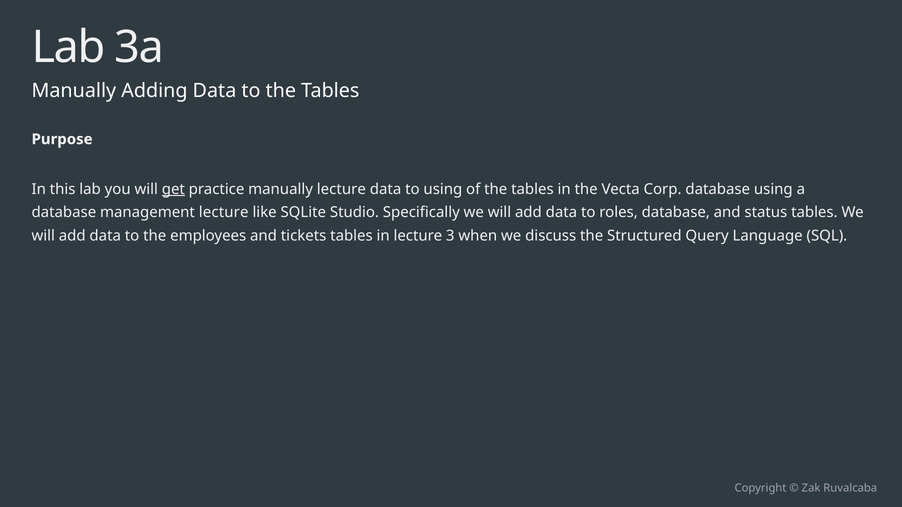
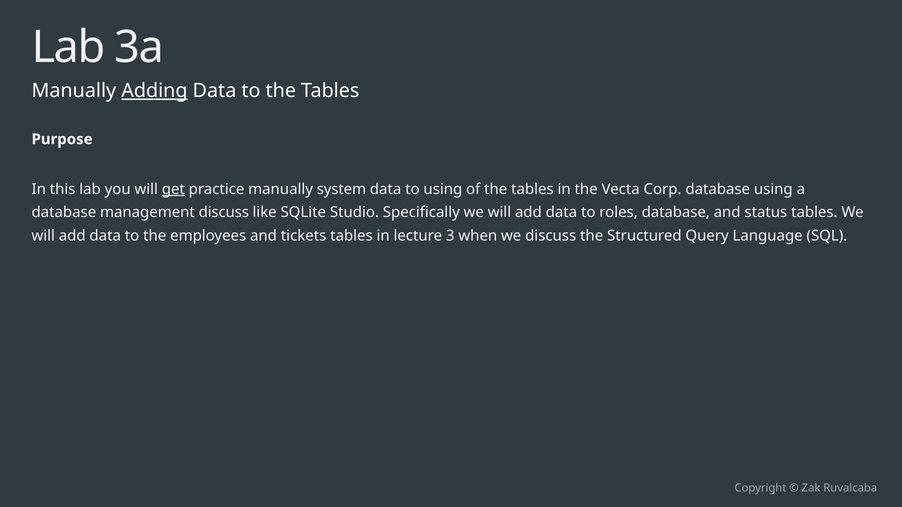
Adding underline: none -> present
manually lecture: lecture -> system
management lecture: lecture -> discuss
